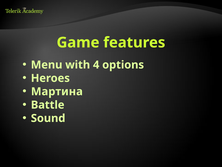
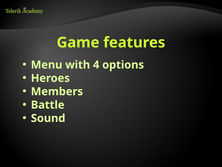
Мартина: Мартина -> Members
